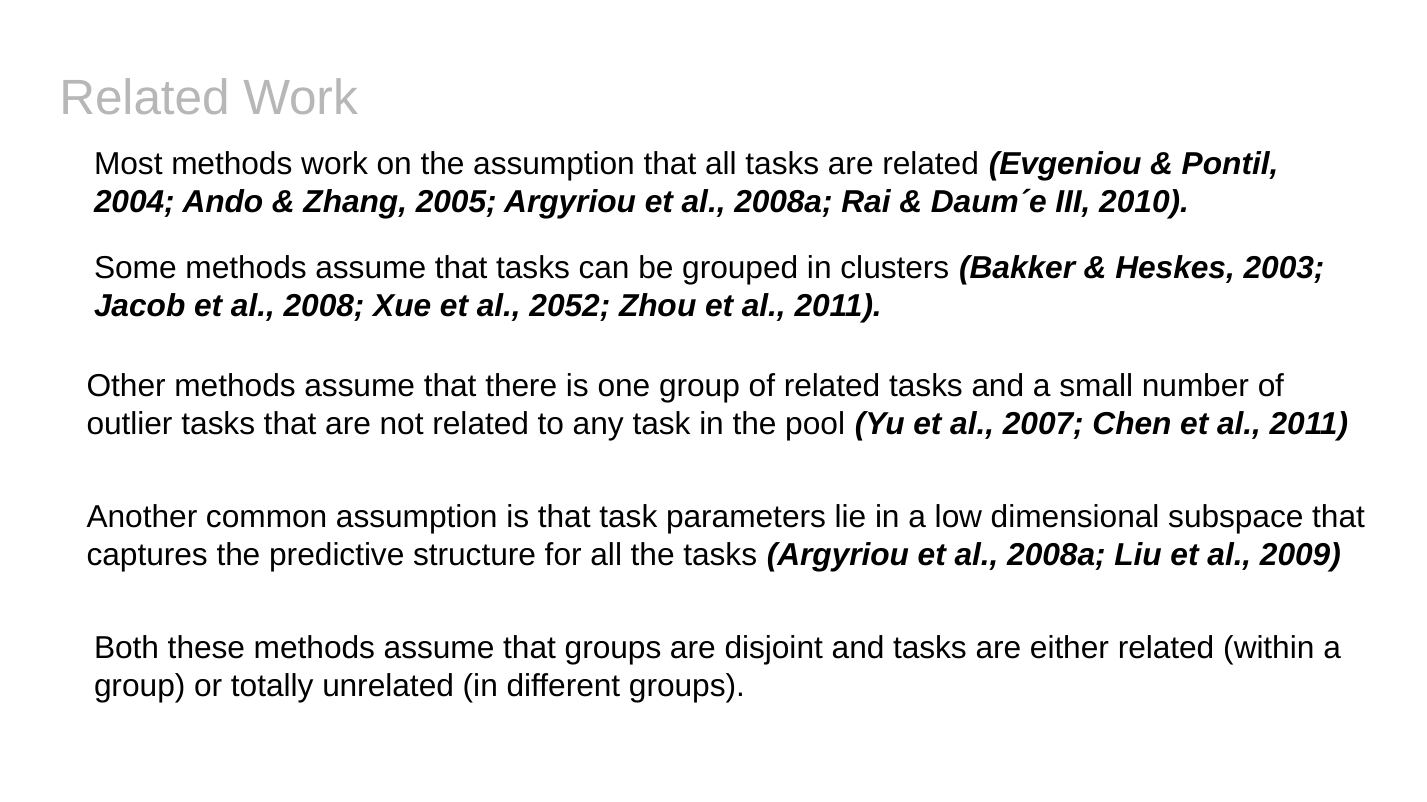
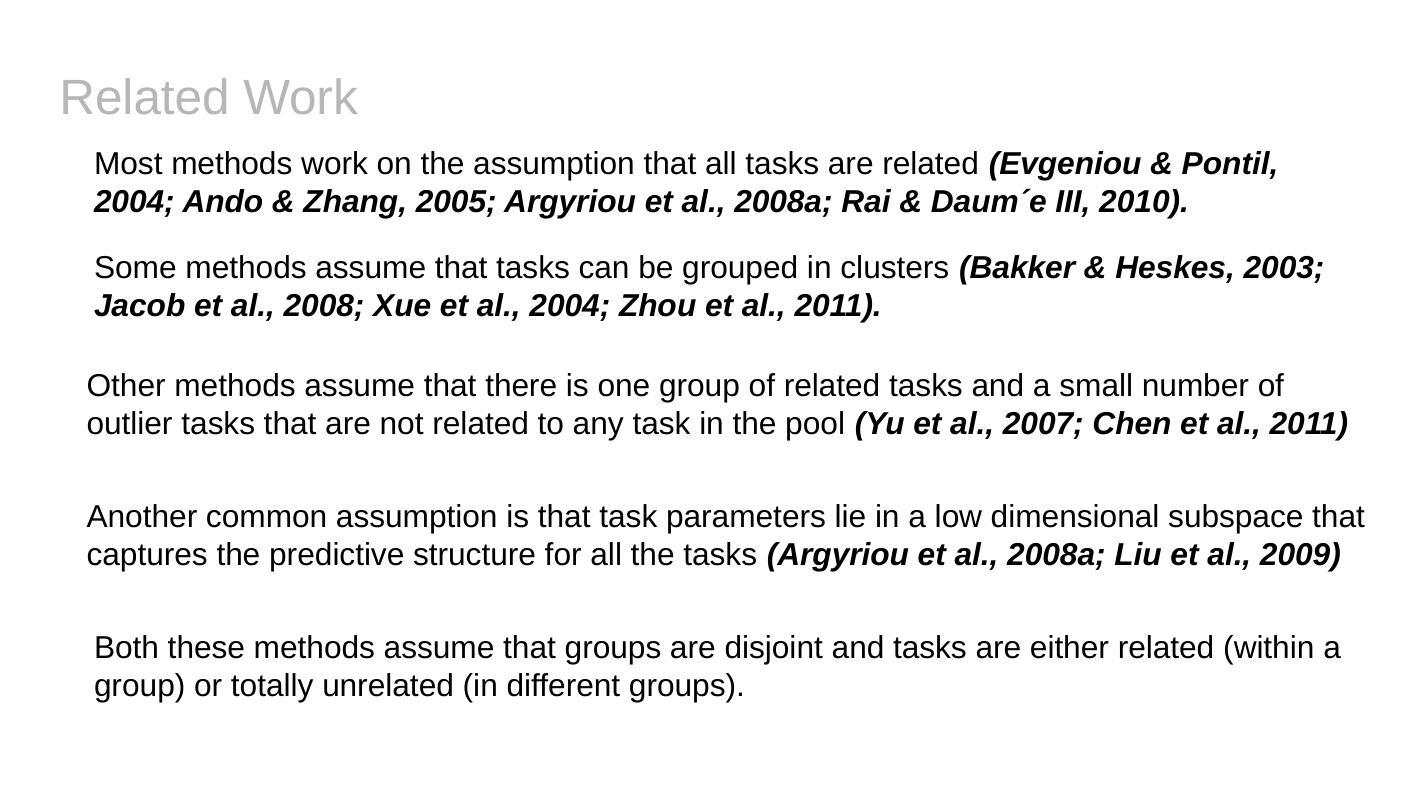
al 2052: 2052 -> 2004
